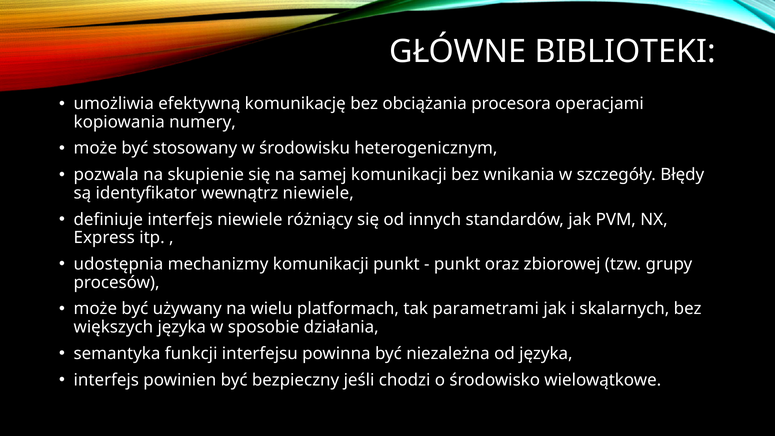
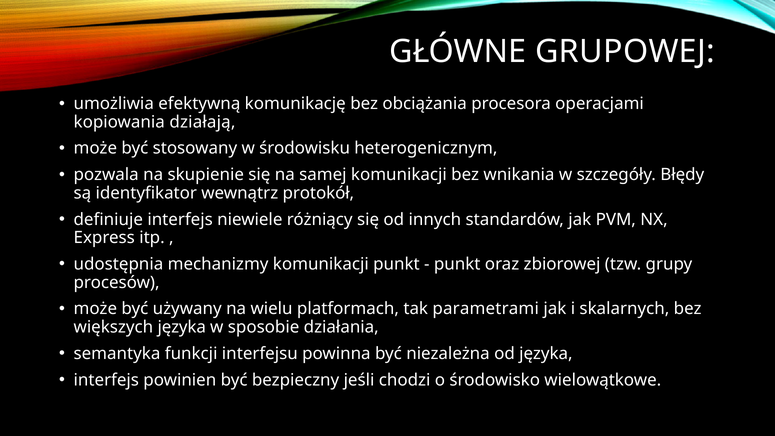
BIBLIOTEKI: BIBLIOTEKI -> GRUPOWEJ
numery: numery -> działają
wewnątrz niewiele: niewiele -> protokół
